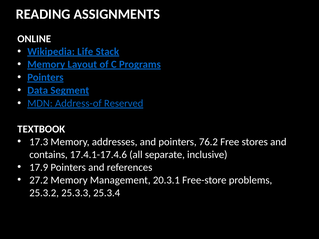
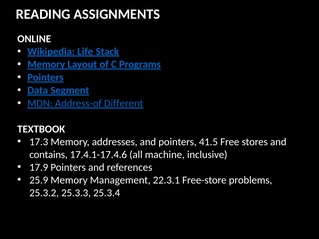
Reserved: Reserved -> Different
76.2: 76.2 -> 41.5
separate: separate -> machine
27.2: 27.2 -> 25.9
20.3.1: 20.3.1 -> 22.3.1
